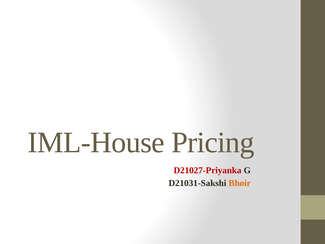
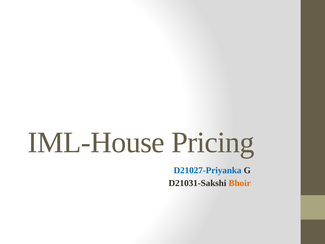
D21027-Priyanka colour: red -> blue
